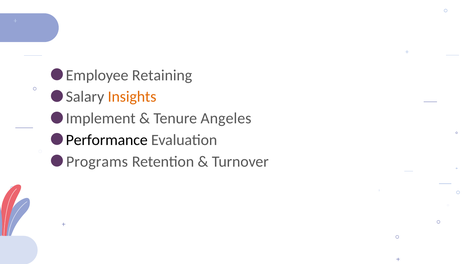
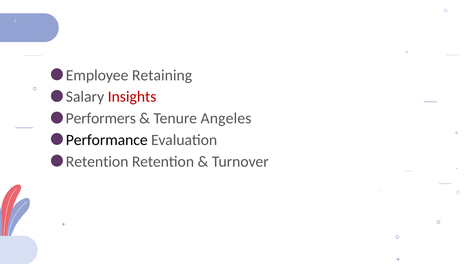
Insights colour: orange -> red
Implement: Implement -> Performers
Programs at (97, 162): Programs -> Retention
